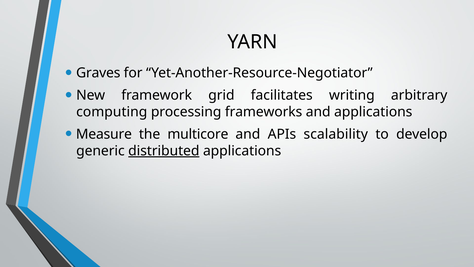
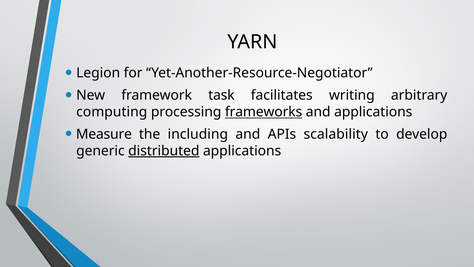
Graves: Graves -> Legion
grid: grid -> task
frameworks underline: none -> present
multicore: multicore -> including
